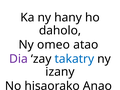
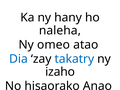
daholo: daholo -> naleha
Dia colour: purple -> blue
izany: izany -> izaho
